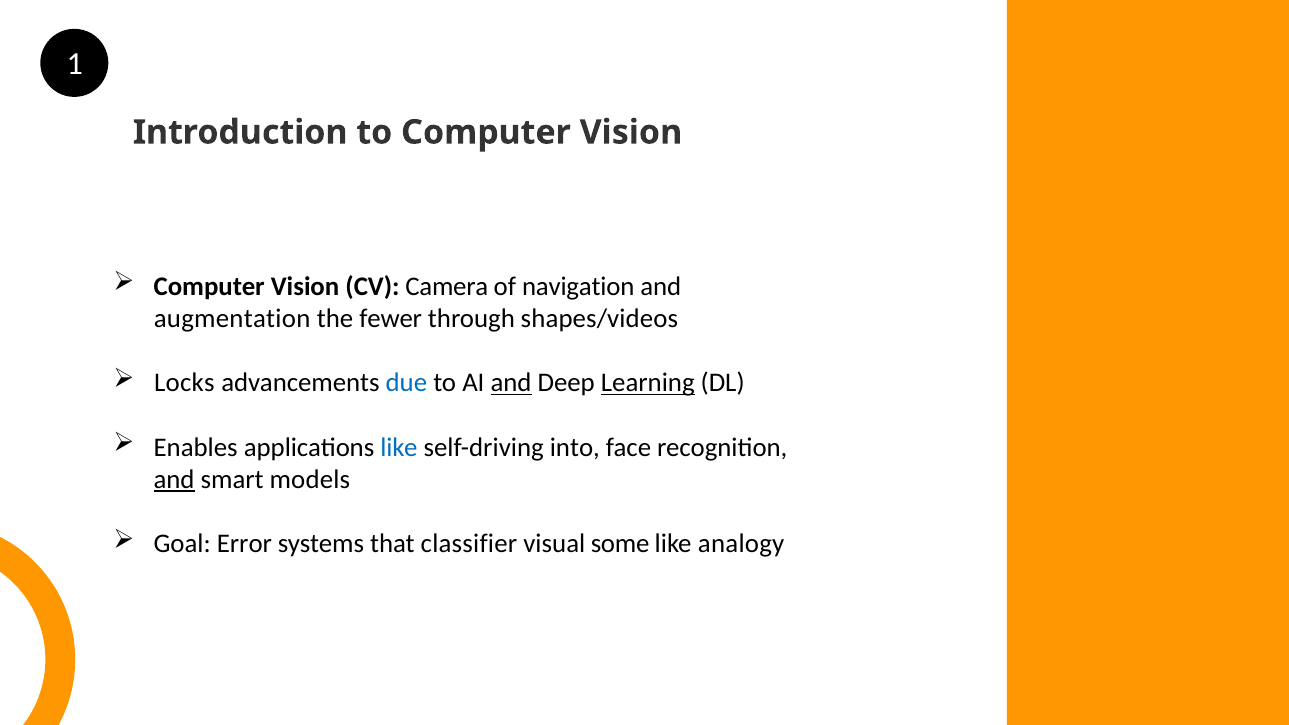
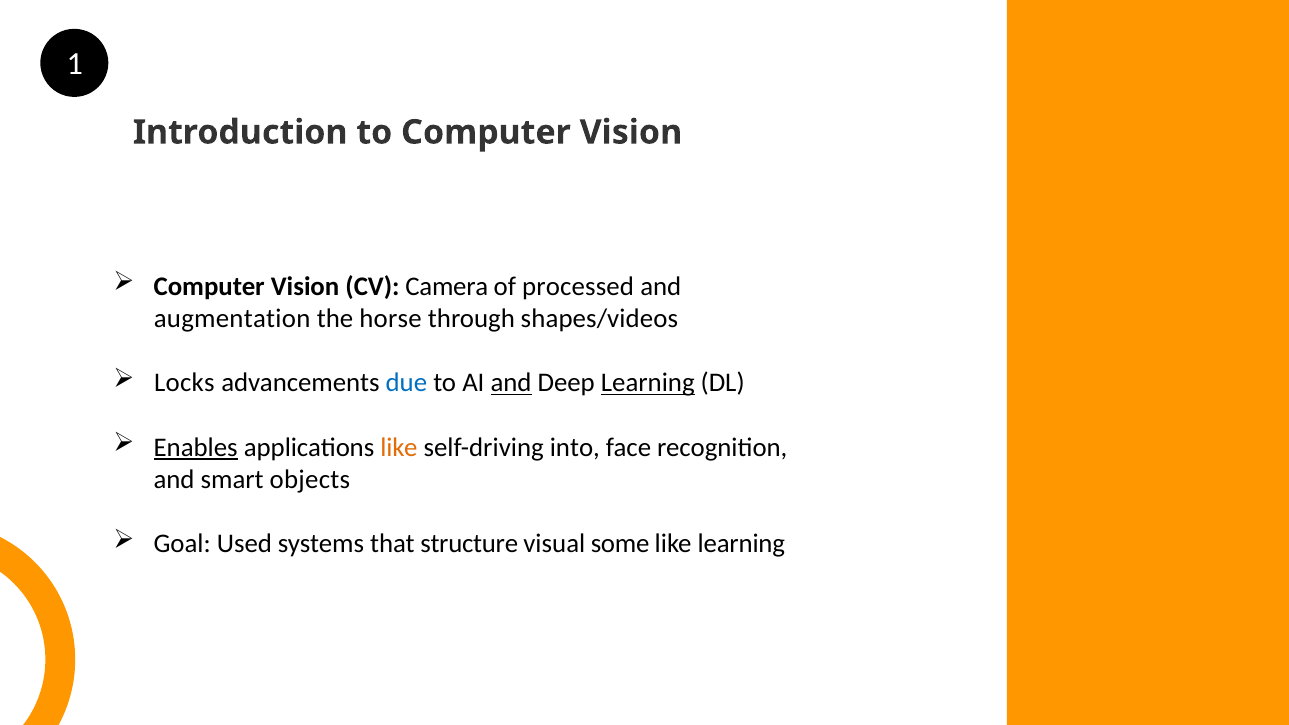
navigation: navigation -> processed
fewer: fewer -> horse
Enables underline: none -> present
like at (399, 447) colour: blue -> orange
and at (174, 480) underline: present -> none
models: models -> objects
Error: Error -> Used
classifier: classifier -> structure
like analogy: analogy -> learning
